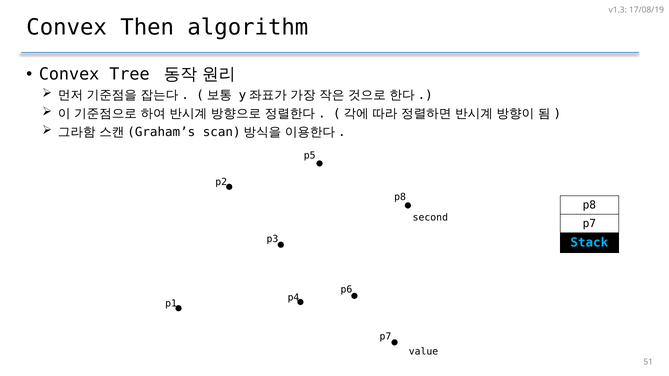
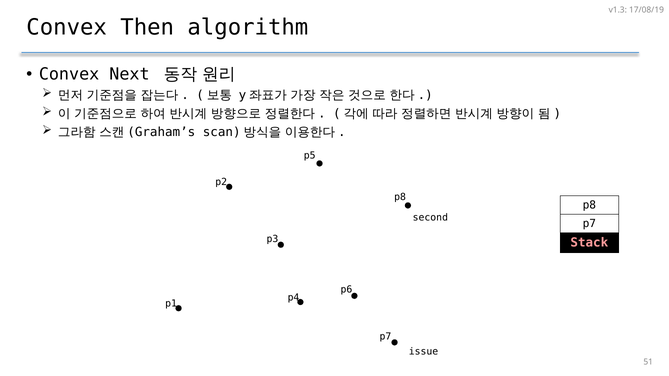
Tree: Tree -> Next
Stack colour: light blue -> pink
value: value -> issue
